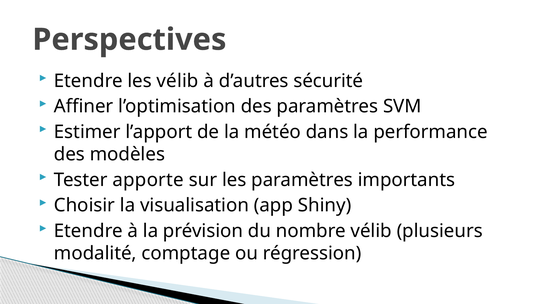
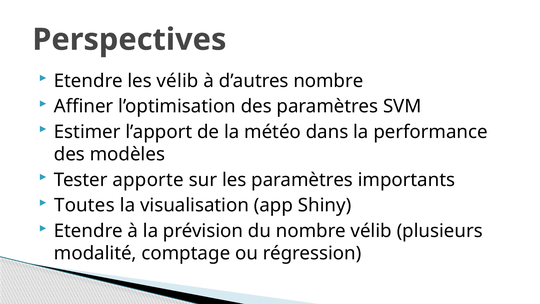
d’autres sécurité: sécurité -> nombre
Choisir: Choisir -> Toutes
